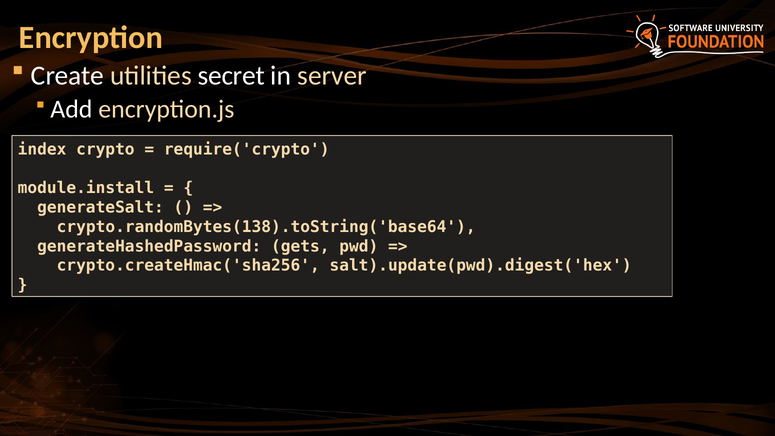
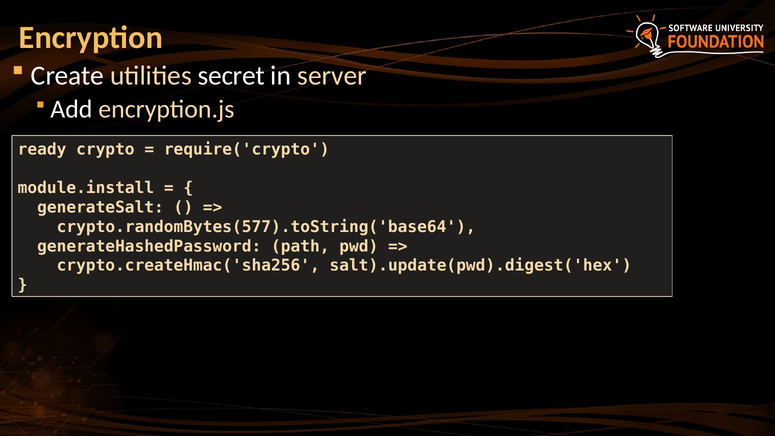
index: index -> ready
crypto.randomBytes(138).toString('base64: crypto.randomBytes(138).toString('base64 -> crypto.randomBytes(577).toString('base64
gets: gets -> path
